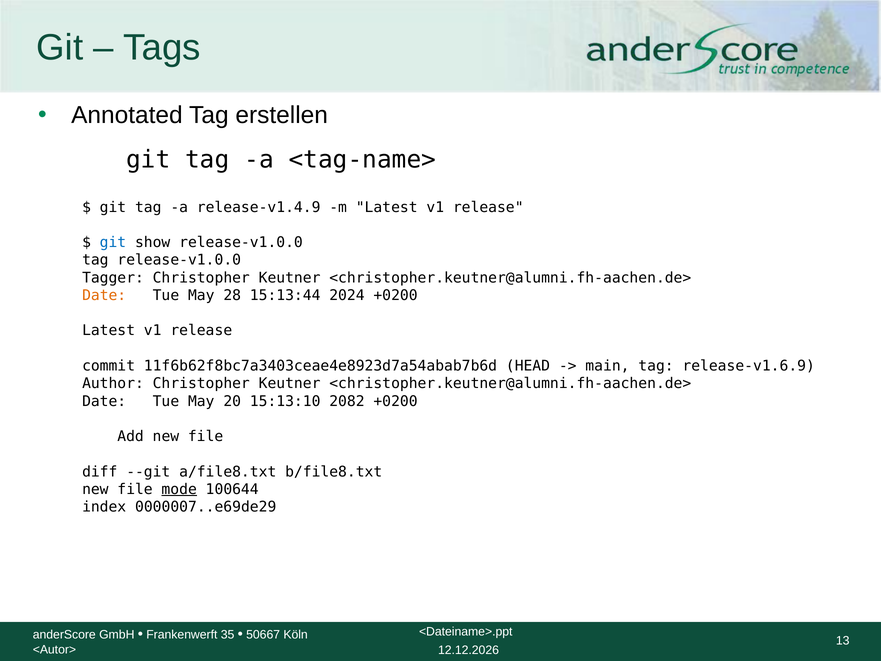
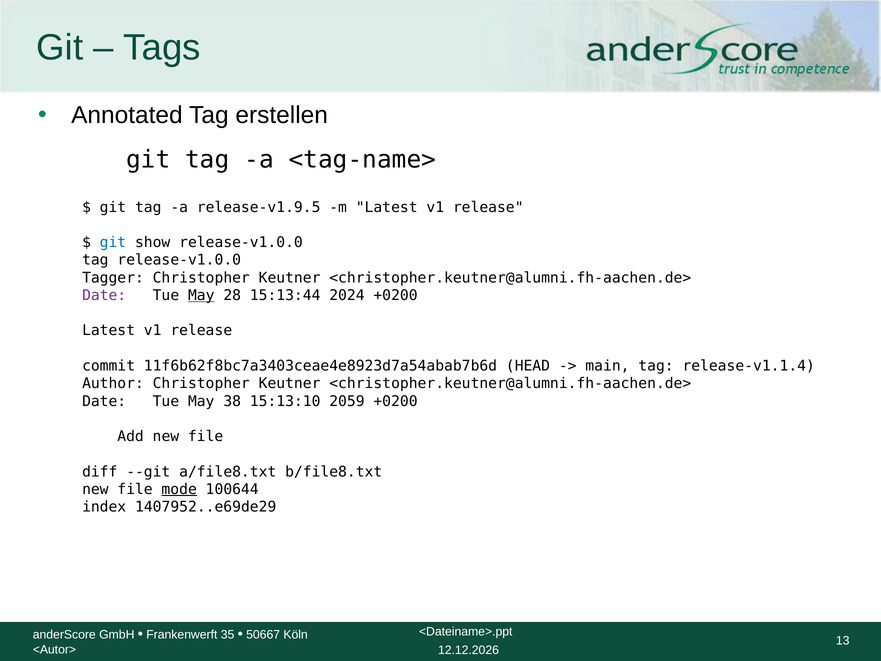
release-v1.4.9: release-v1.4.9 -> release-v1.9.5
Date at (104, 295) colour: orange -> purple
May at (201, 295) underline: none -> present
release-v1.6.9: release-v1.6.9 -> release-v1.1.4
20: 20 -> 38
2082: 2082 -> 2059
0000007..e69de29: 0000007..e69de29 -> 1407952..e69de29
